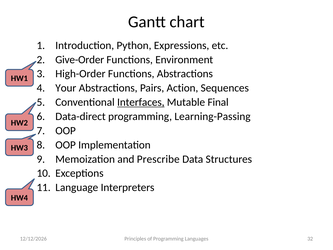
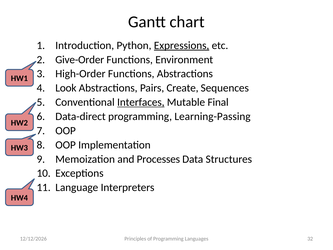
Expressions underline: none -> present
Your: Your -> Look
Action: Action -> Create
Prescribe: Prescribe -> Processes
